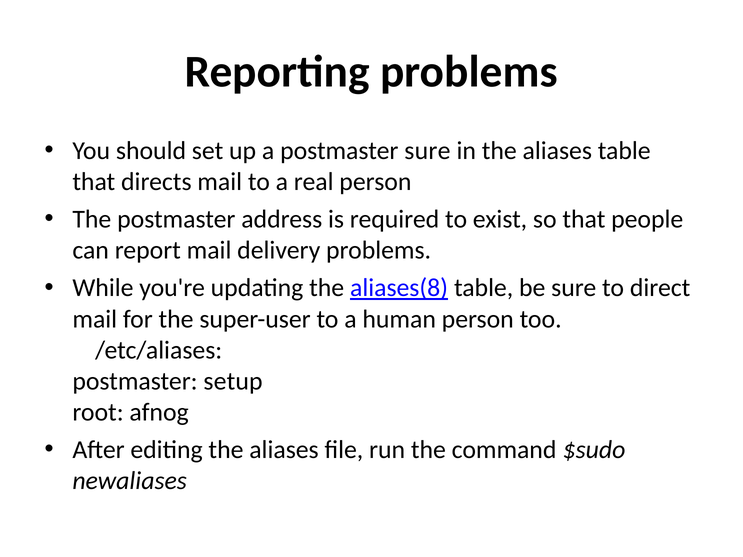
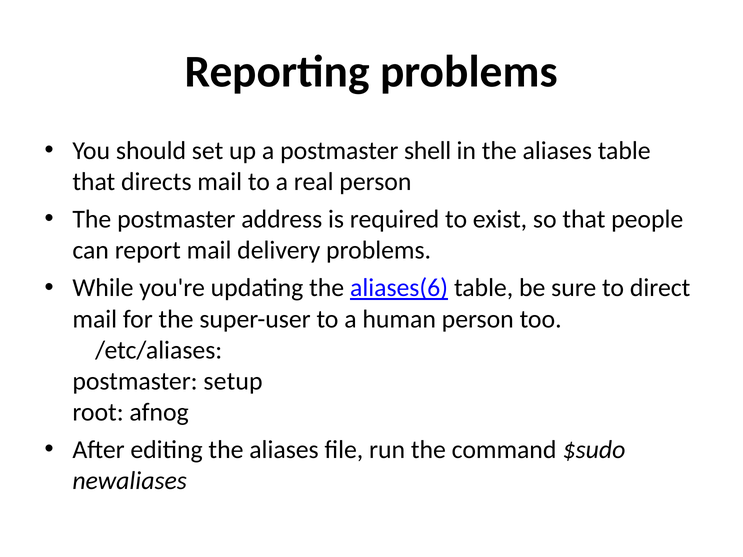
postmaster sure: sure -> shell
aliases(8: aliases(8 -> aliases(6
